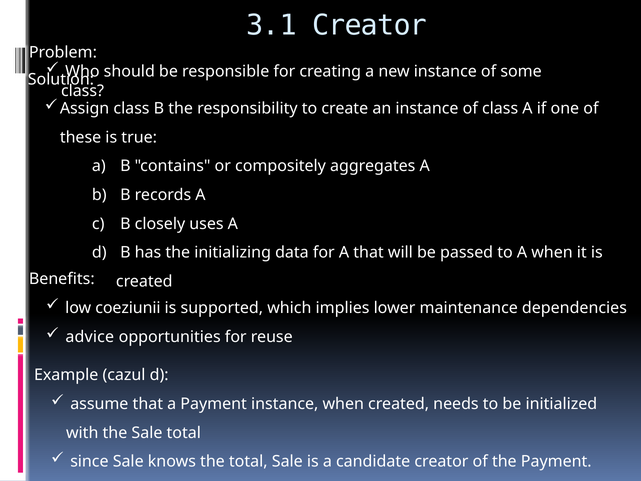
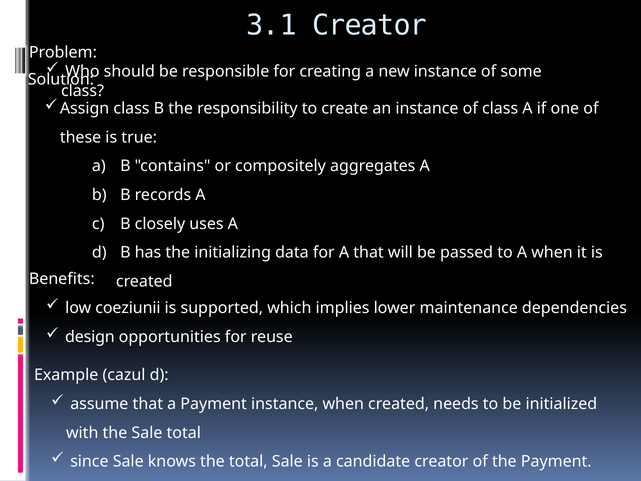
advice: advice -> design
